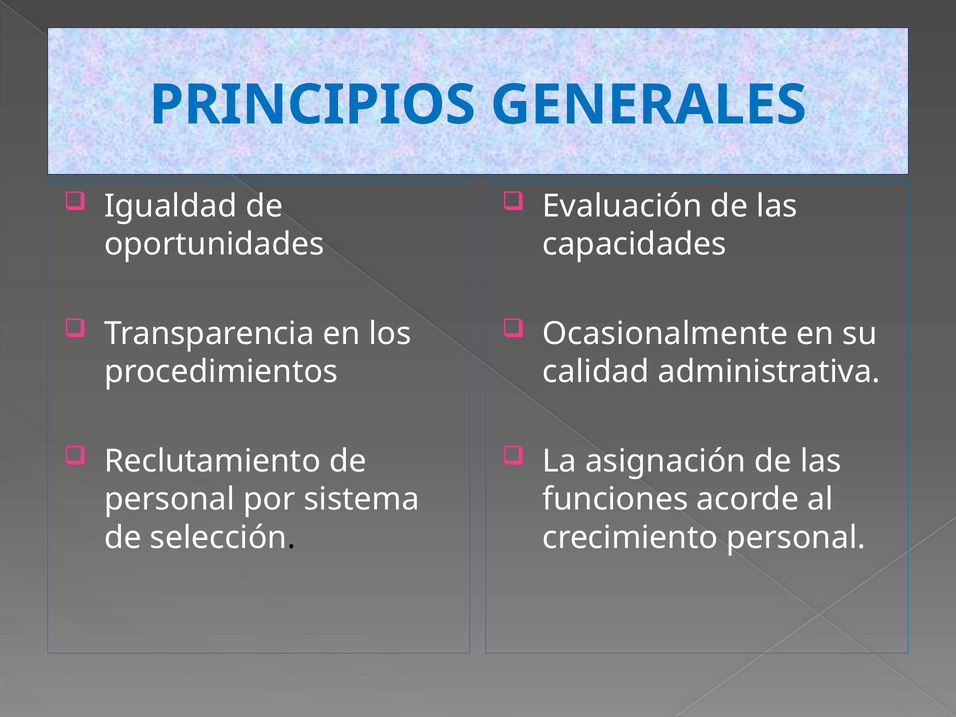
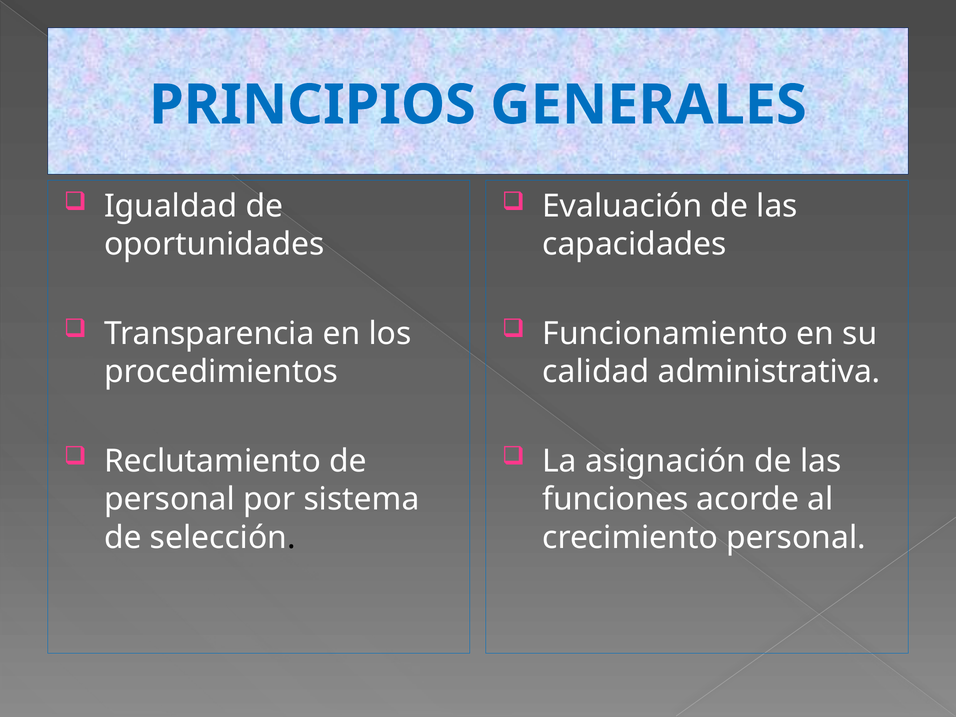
Ocasionalmente: Ocasionalmente -> Funcionamiento
